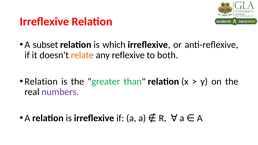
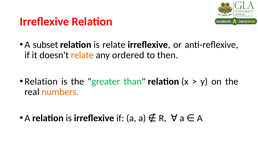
is which: which -> relate
reflexive: reflexive -> ordered
both: both -> then
numbers colour: purple -> orange
